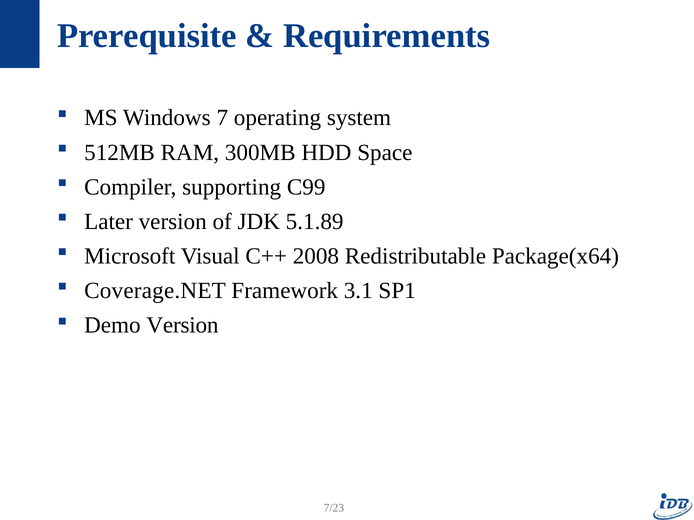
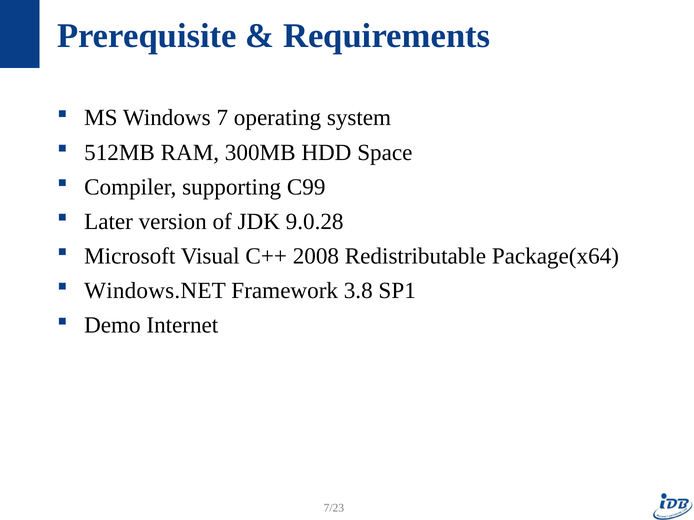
5.1.89: 5.1.89 -> 9.0.28
Coverage.NET: Coverage.NET -> Windows.NET
3.1: 3.1 -> 3.8
Demo Version: Version -> Internet
